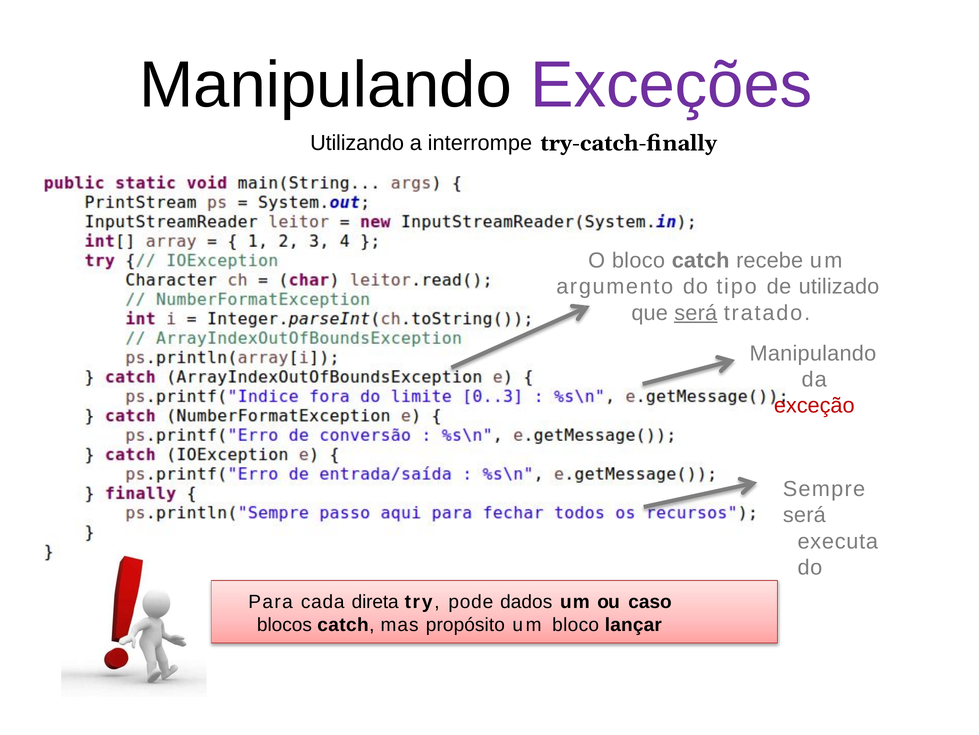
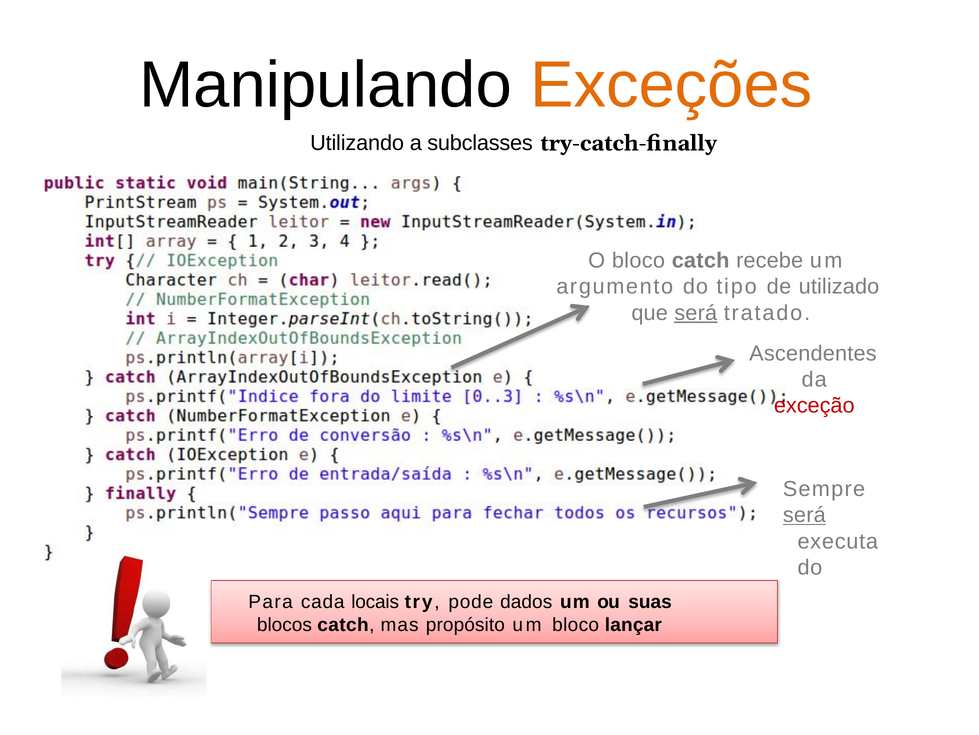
Exceções colour: purple -> orange
interrompe: interrompe -> subclasses
Manipulando at (813, 353): Manipulando -> Ascendentes
será at (804, 515) underline: none -> present
direta: direta -> locais
caso: caso -> suas
